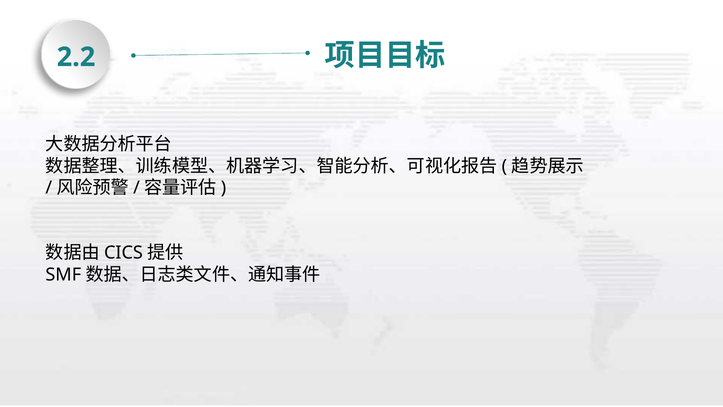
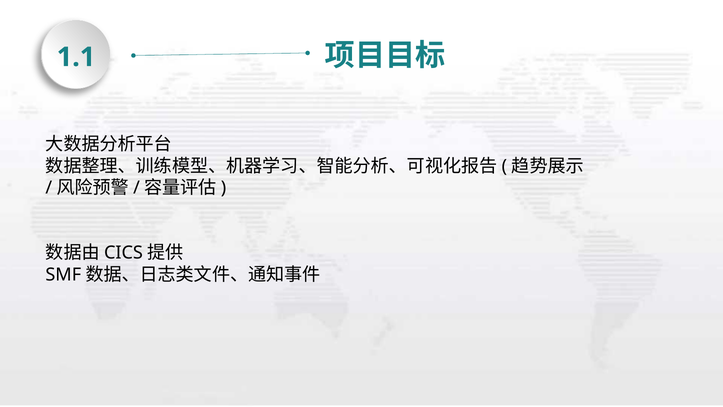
2.2: 2.2 -> 1.1
